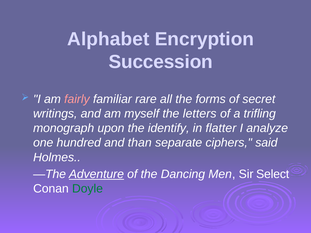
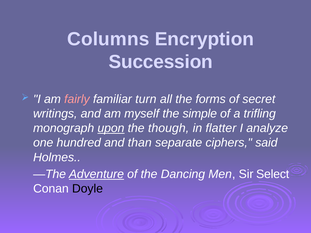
Alphabet: Alphabet -> Columns
rare: rare -> turn
letters: letters -> simple
upon underline: none -> present
identify: identify -> though
Doyle colour: green -> black
